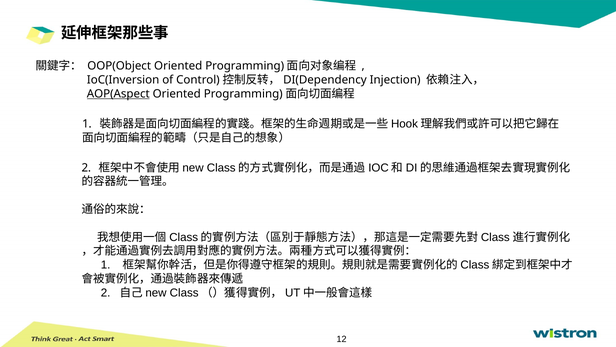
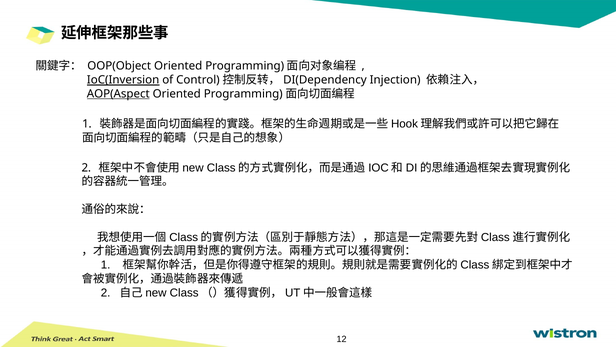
IoC(Inversion underline: none -> present
